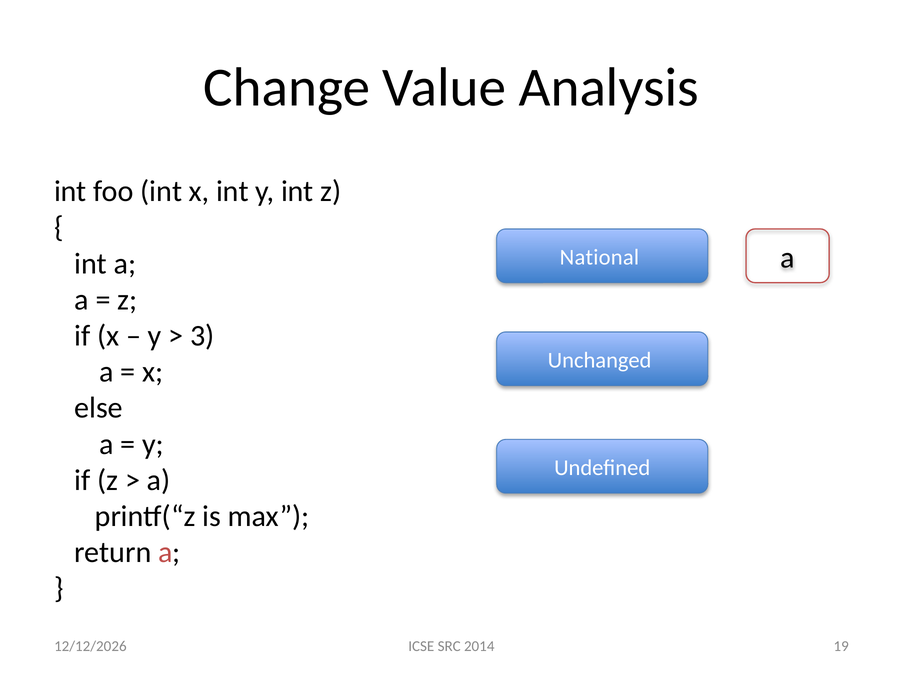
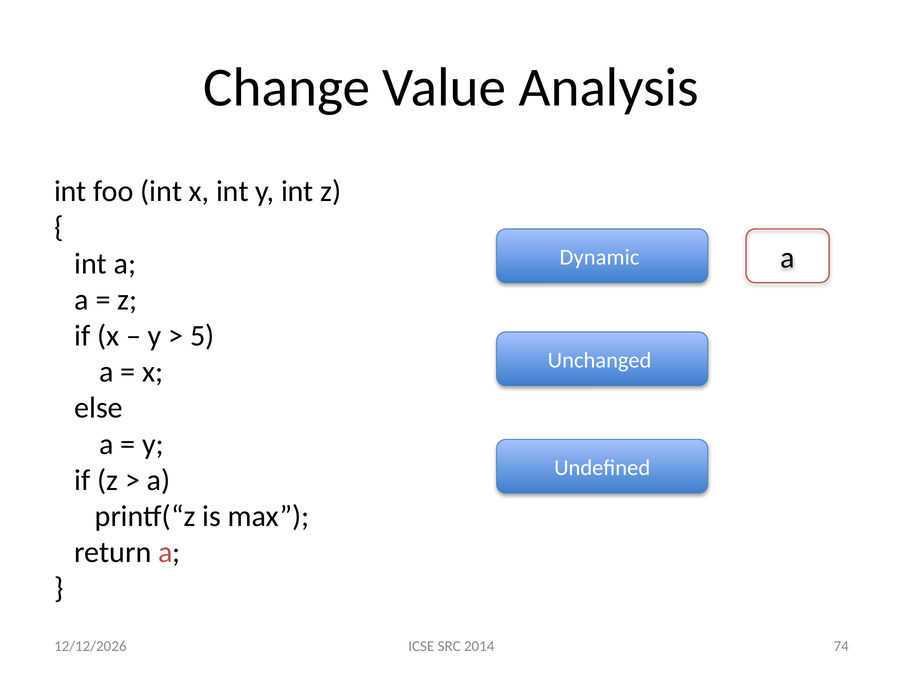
National: National -> Dynamic
3: 3 -> 5
19: 19 -> 74
